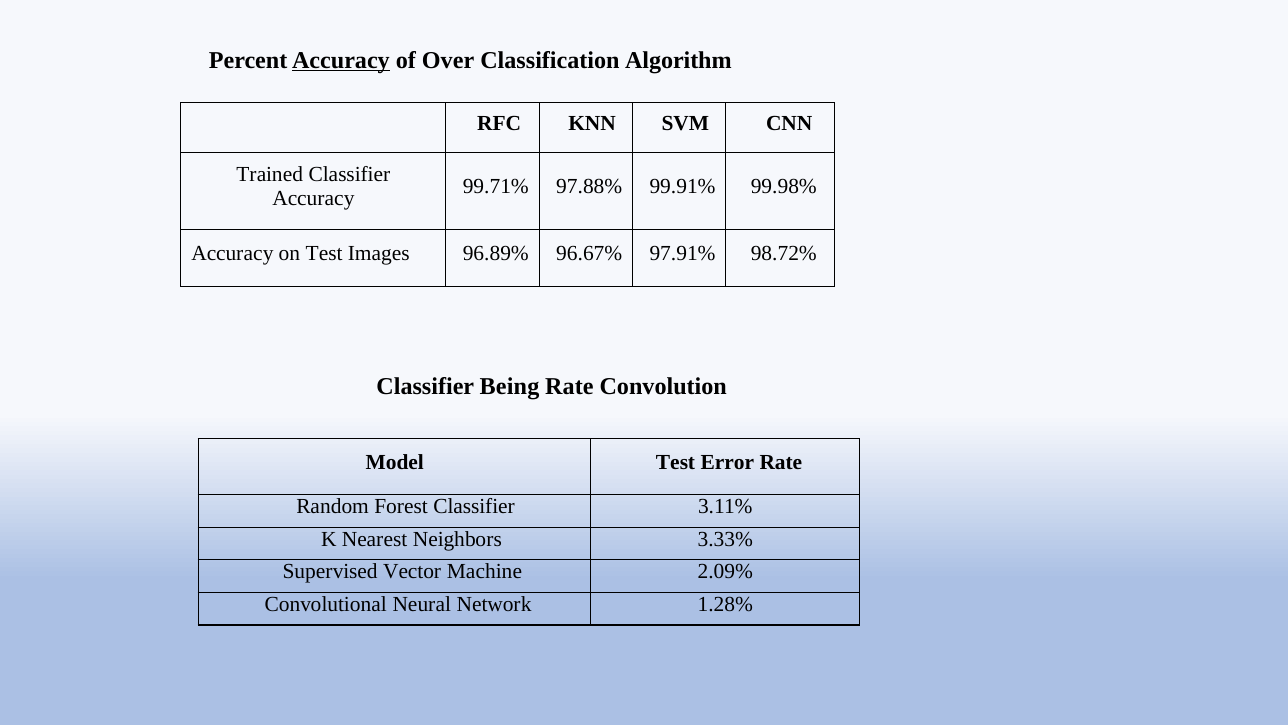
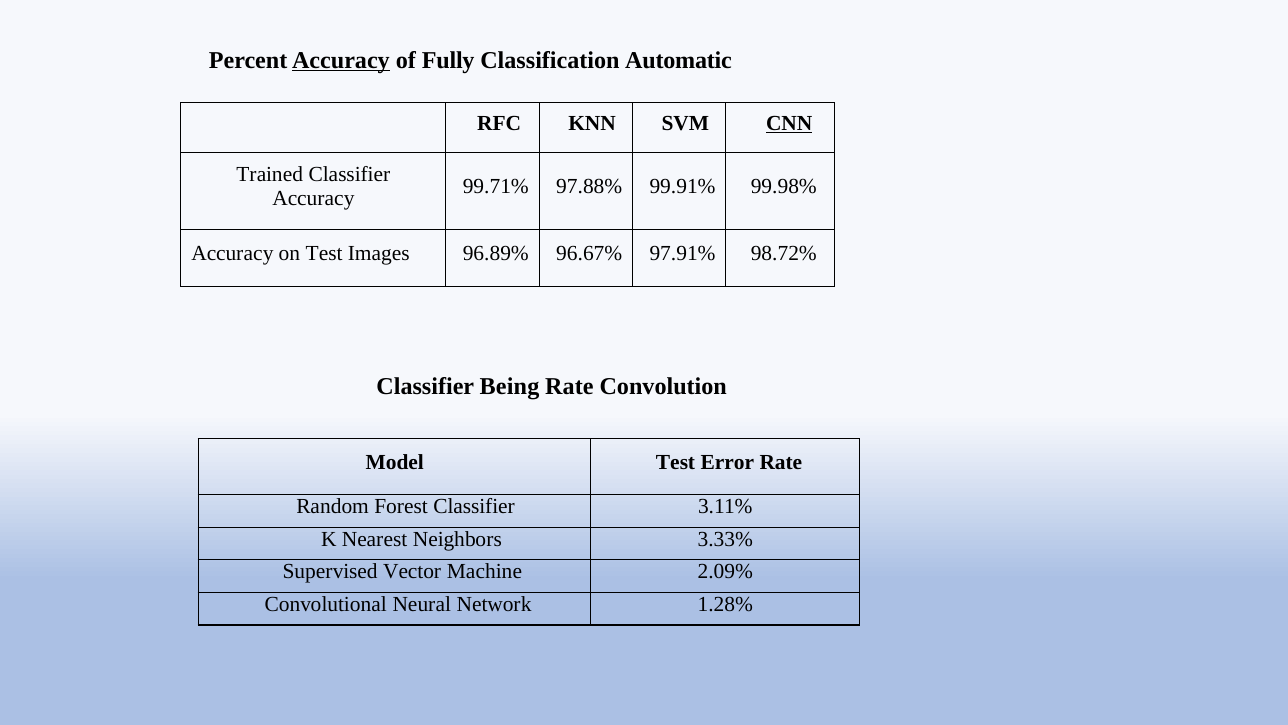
Over: Over -> Fully
Algorithm: Algorithm -> Automatic
CNN underline: none -> present
